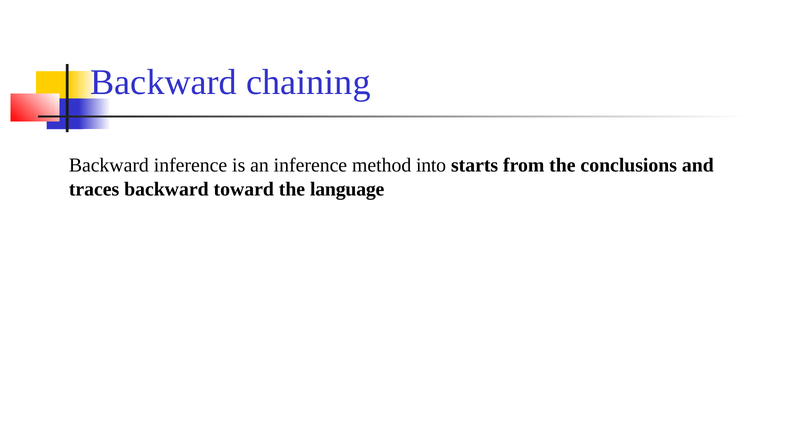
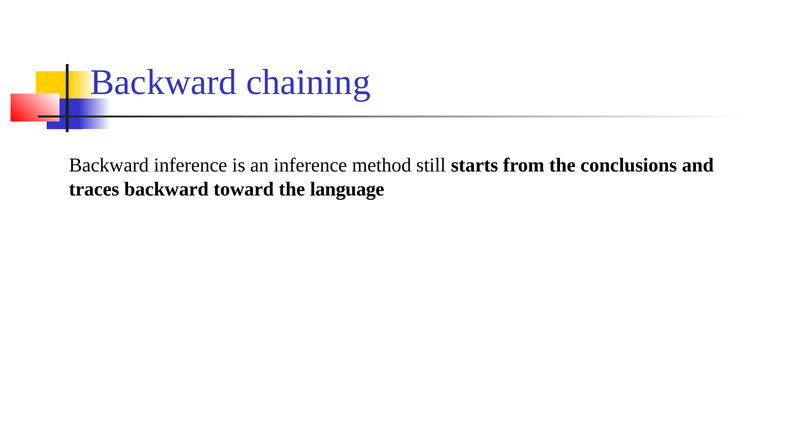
into: into -> still
